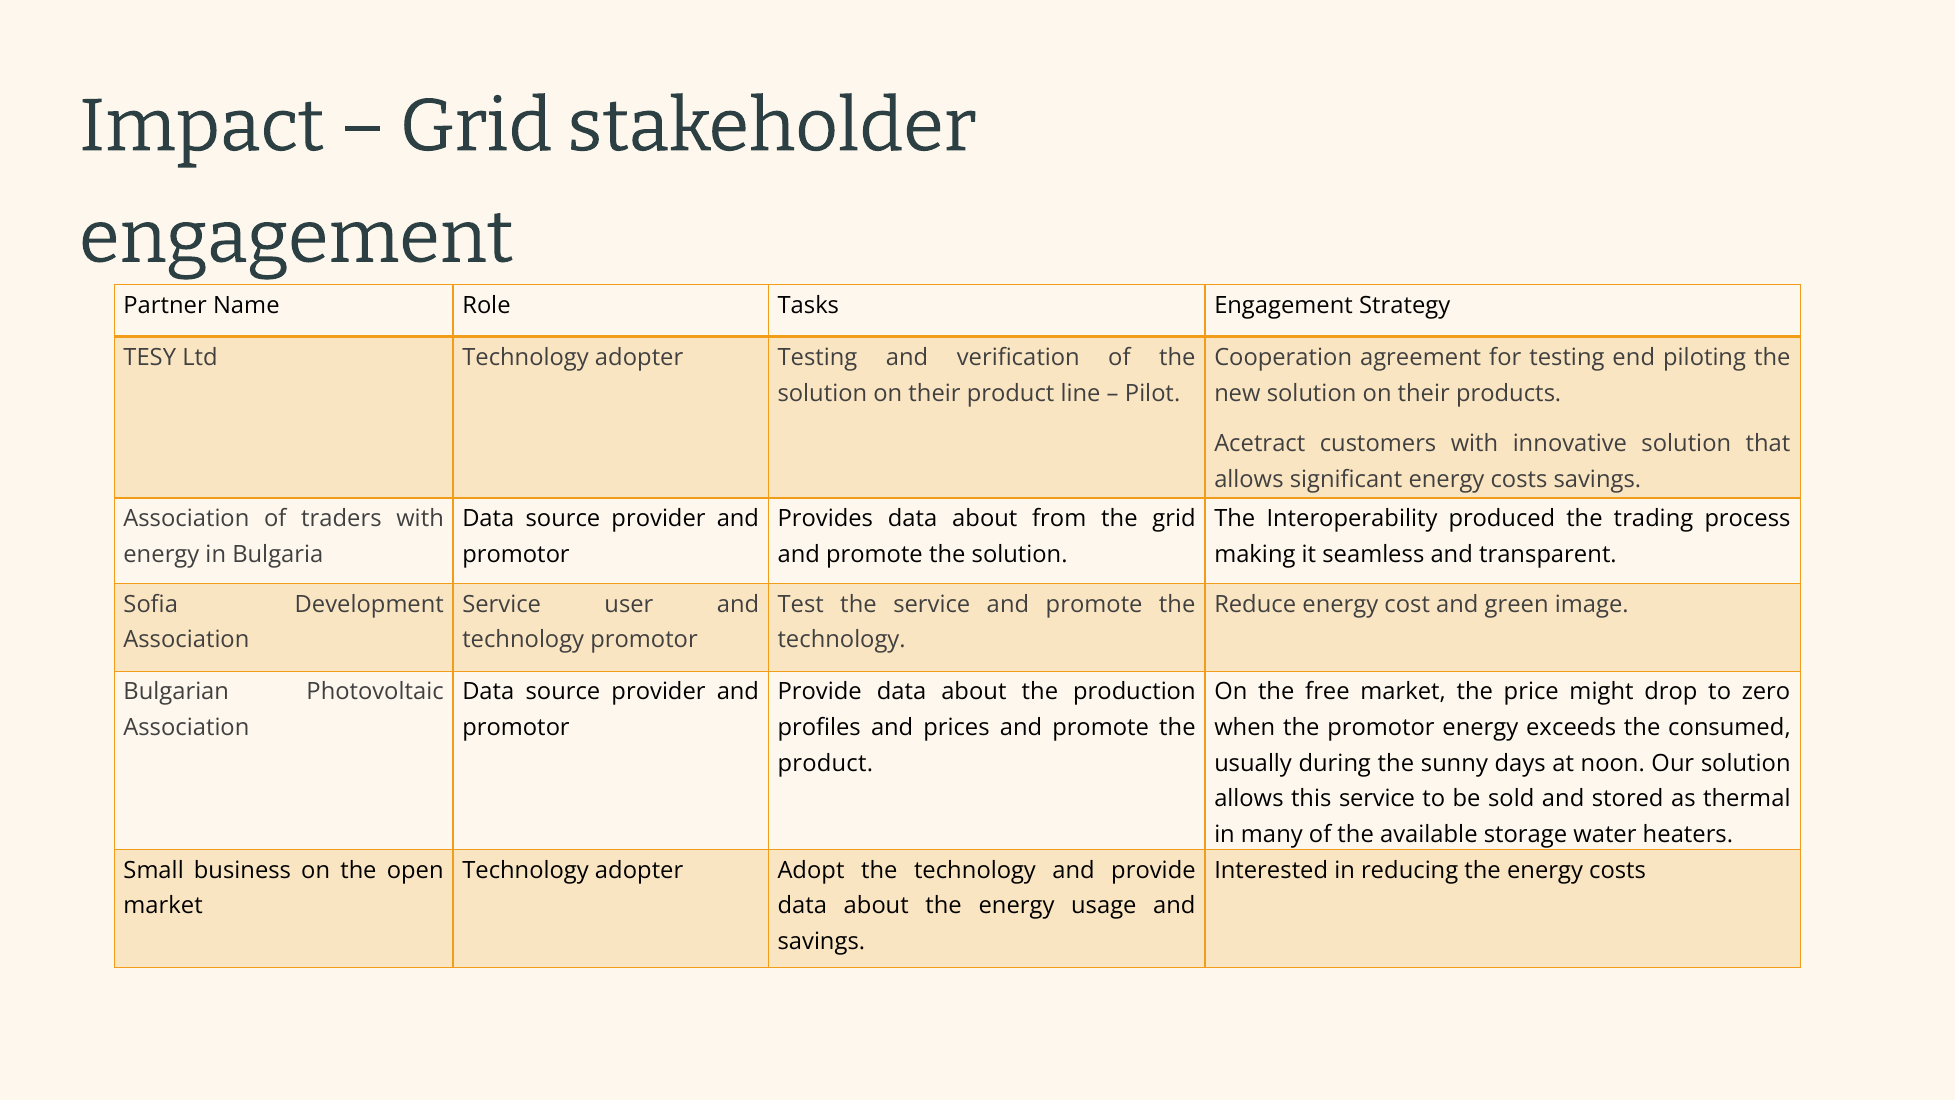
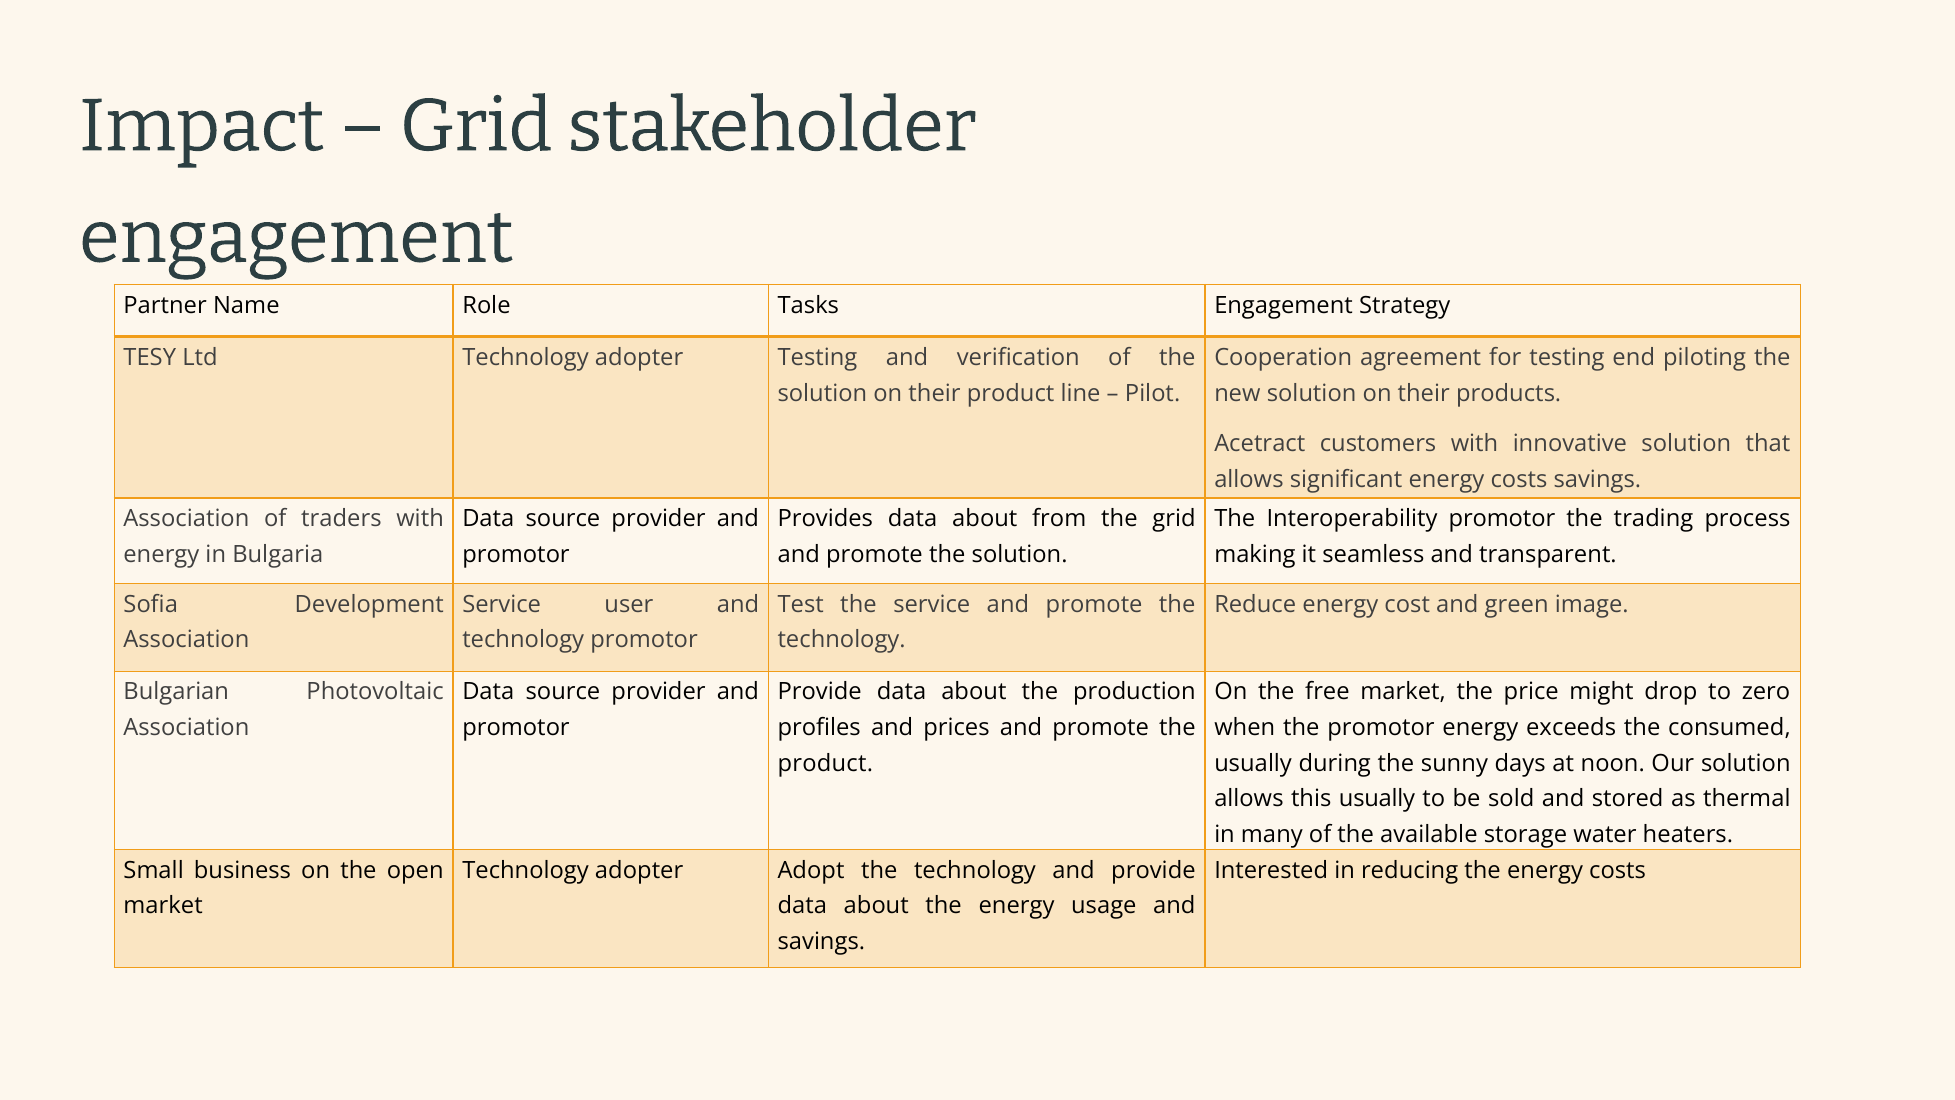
Interoperability produced: produced -> promotor
this service: service -> usually
